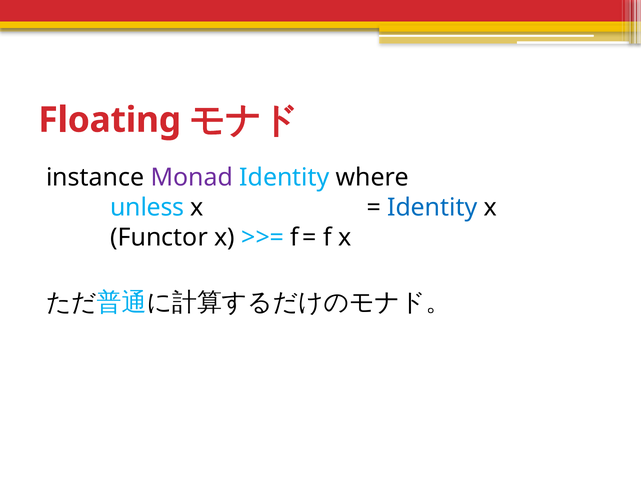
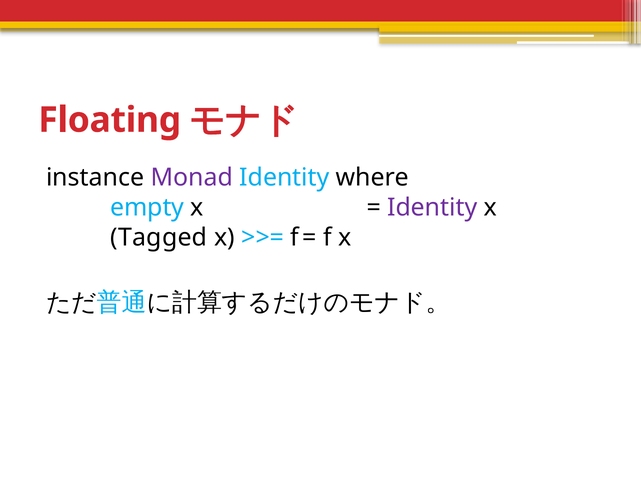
unless: unless -> empty
Identity at (432, 207) colour: blue -> purple
Functor: Functor -> Tagged
